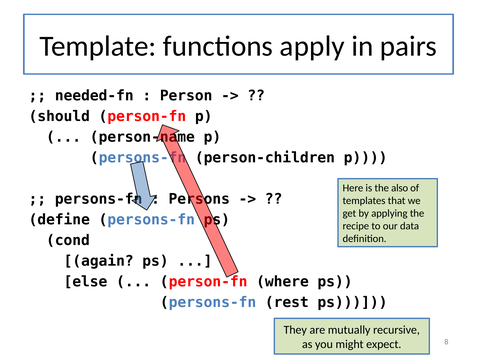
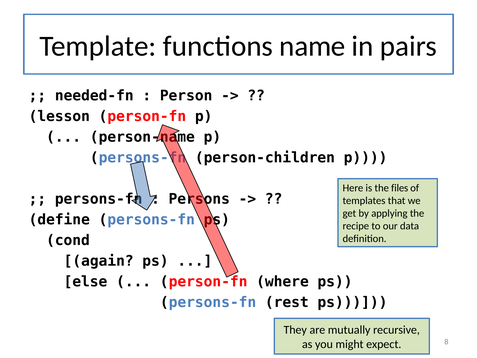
apply: apply -> name
should: should -> lesson
also: also -> files
